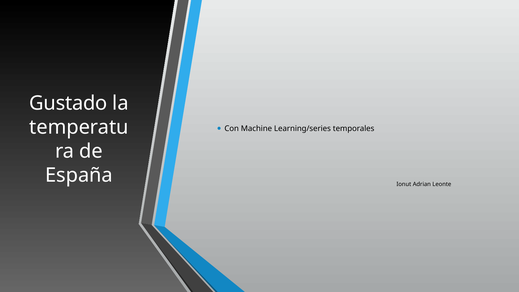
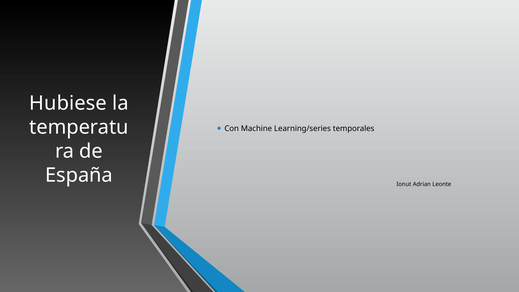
Gustado: Gustado -> Hubiese
